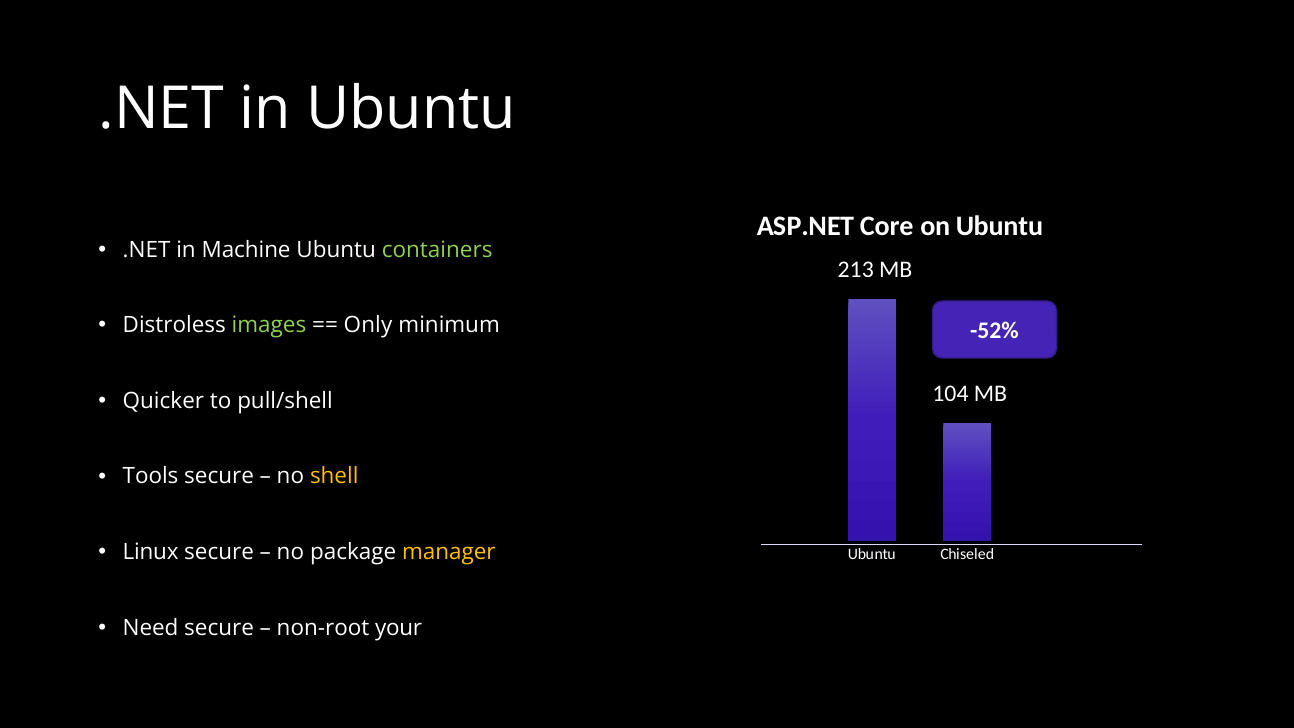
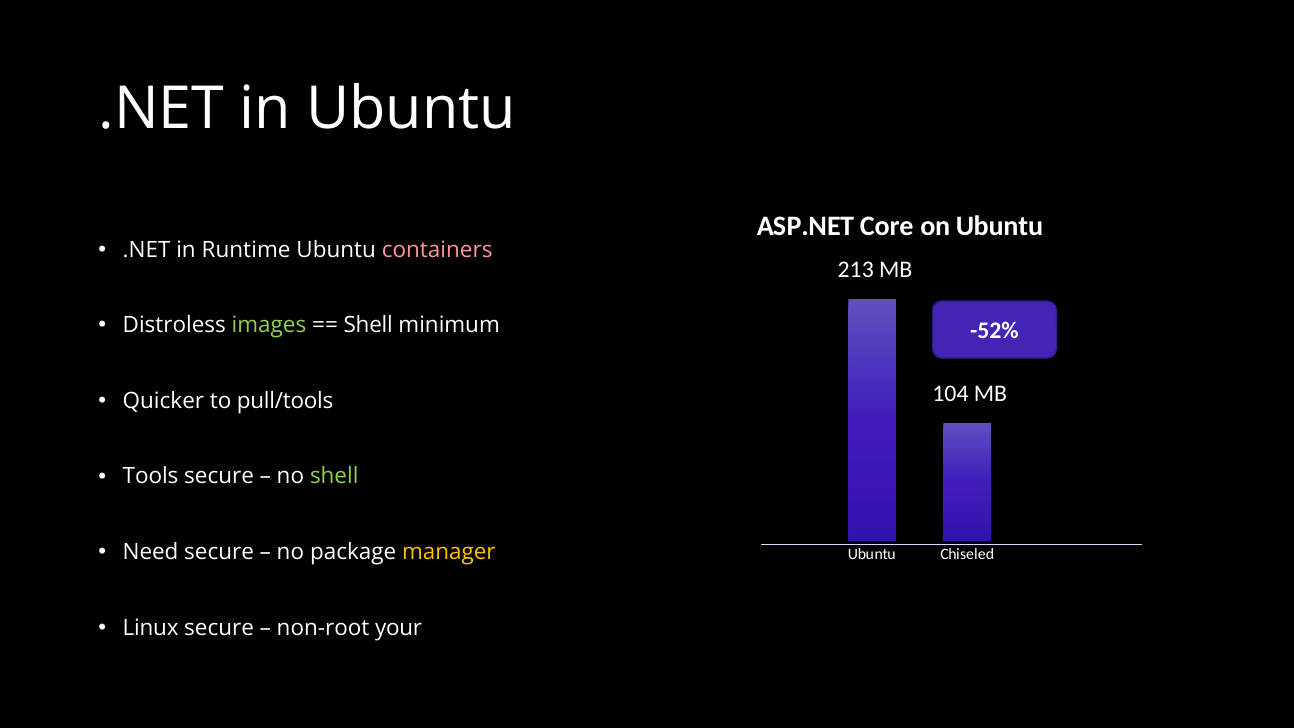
Machine: Machine -> Runtime
containers colour: light green -> pink
Only at (368, 325): Only -> Shell
pull/shell: pull/shell -> pull/tools
shell at (334, 476) colour: yellow -> light green
Linux: Linux -> Need
Need: Need -> Linux
